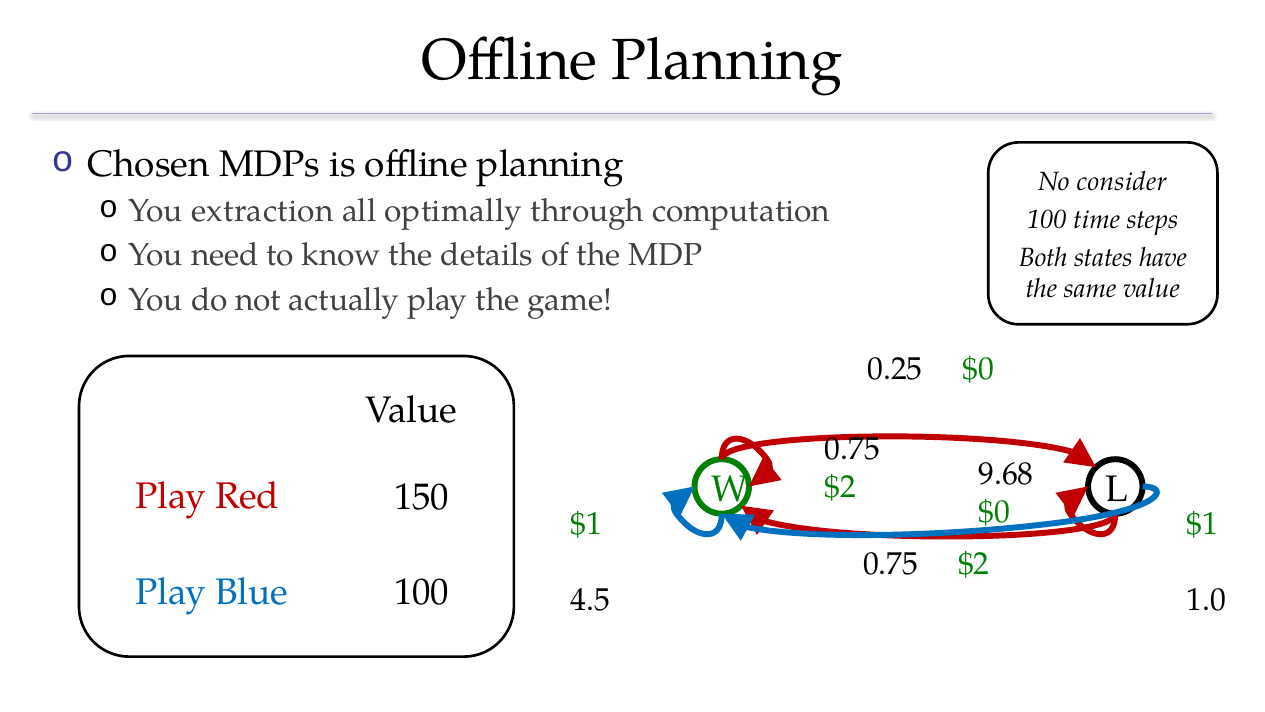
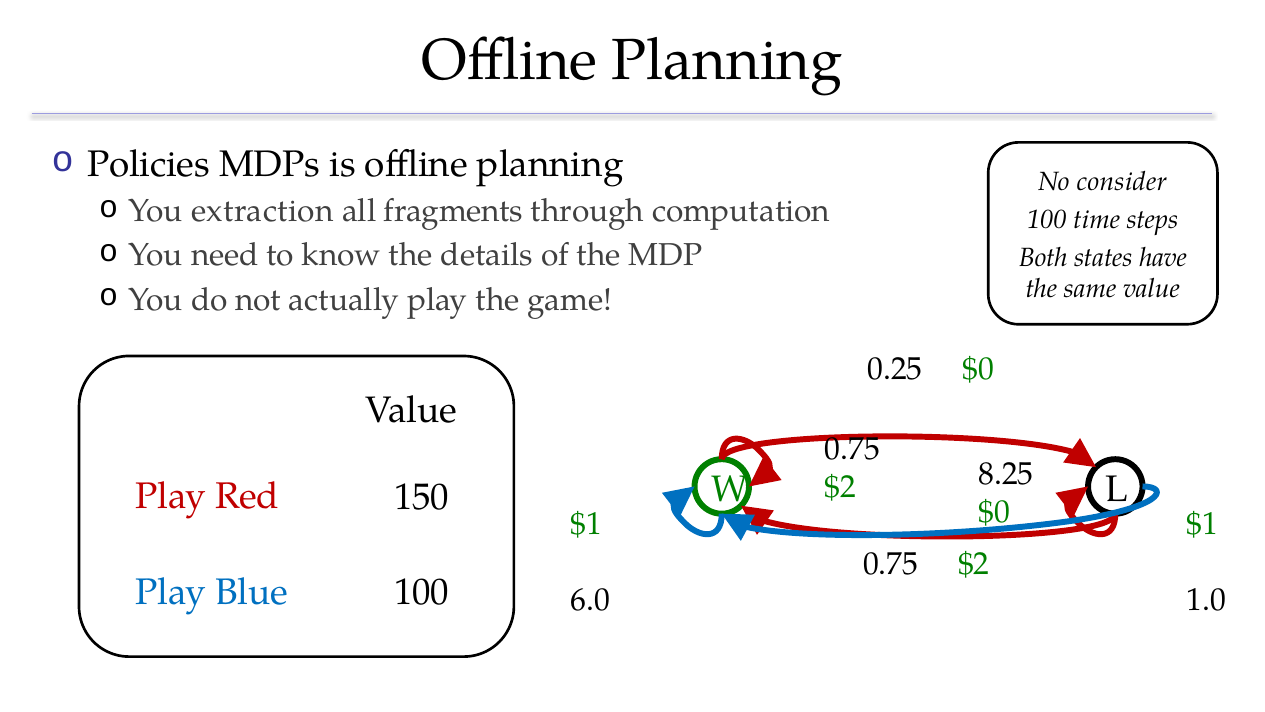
Chosen: Chosen -> Policies
optimally: optimally -> fragments
9.68: 9.68 -> 8.25
4.5: 4.5 -> 6.0
